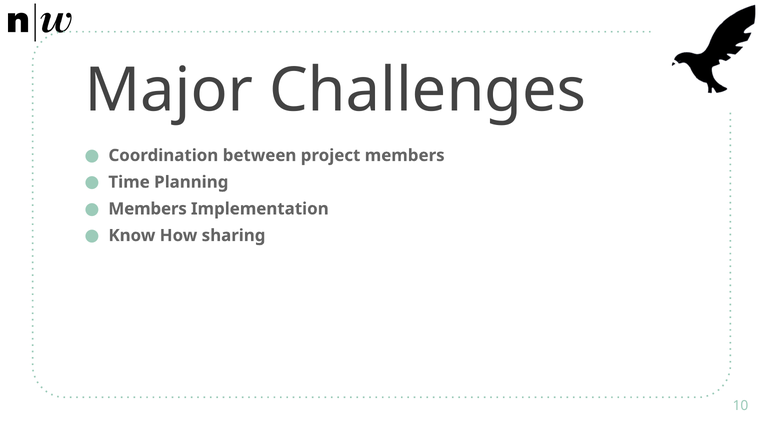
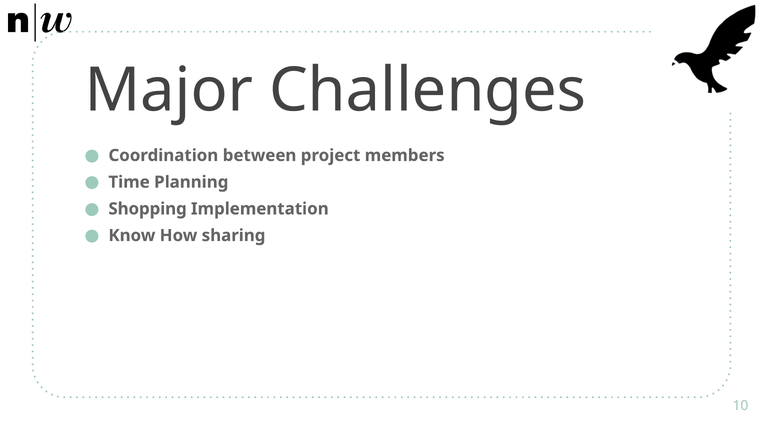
Members at (148, 209): Members -> Shopping
